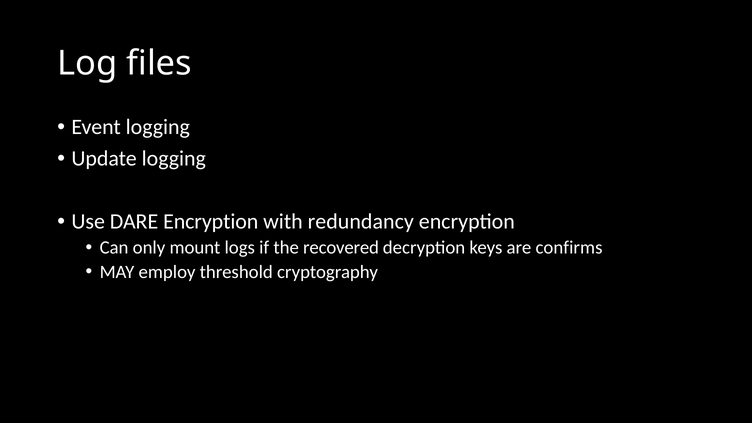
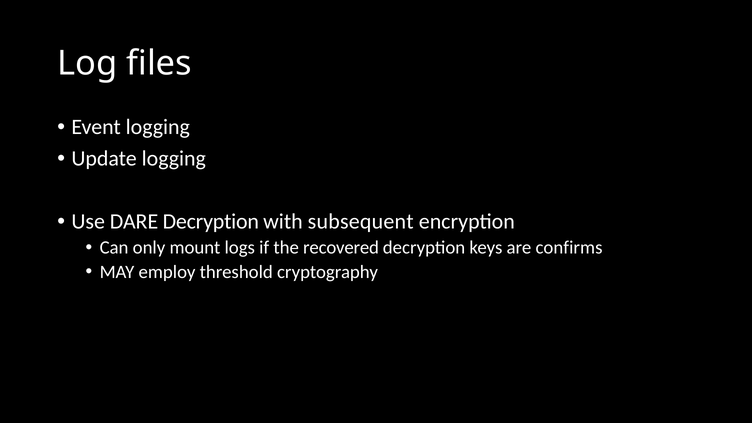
DARE Encryption: Encryption -> Decryption
redundancy: redundancy -> subsequent
